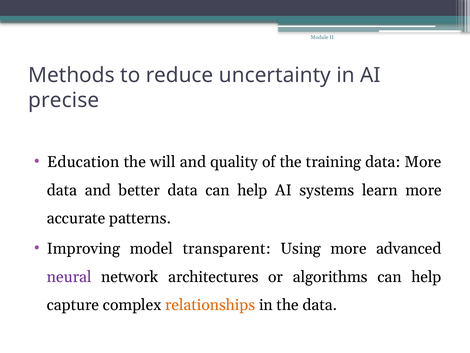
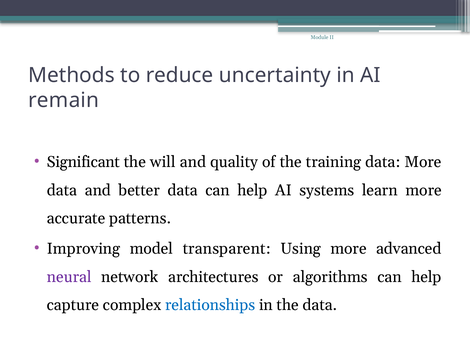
precise: precise -> remain
Education: Education -> Significant
relationships colour: orange -> blue
